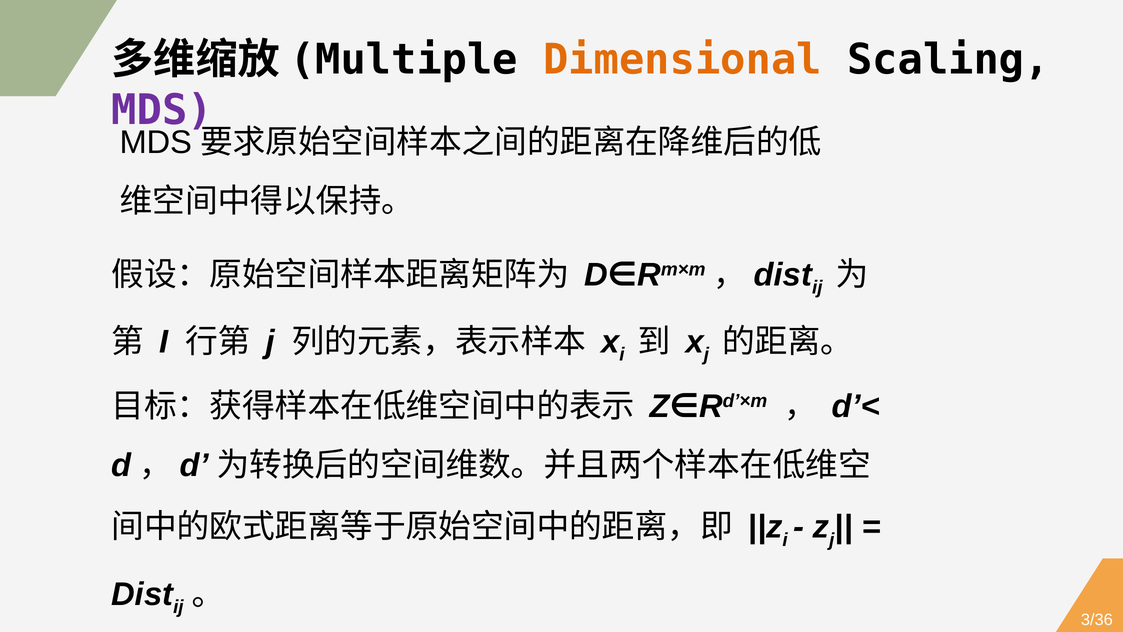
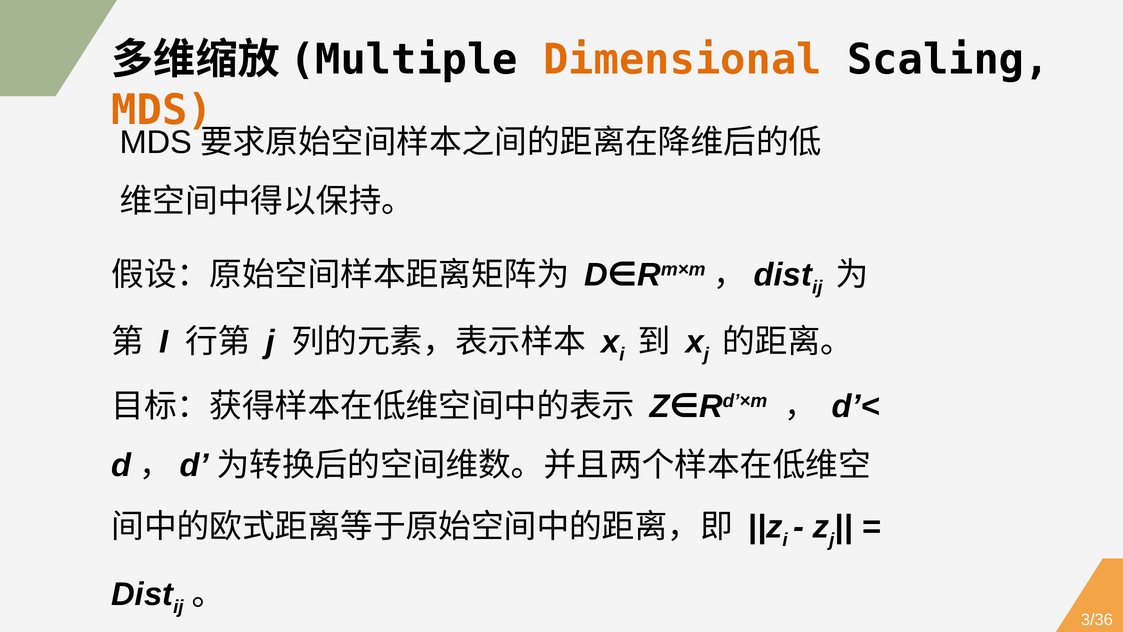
MDS at (162, 111) colour: purple -> orange
